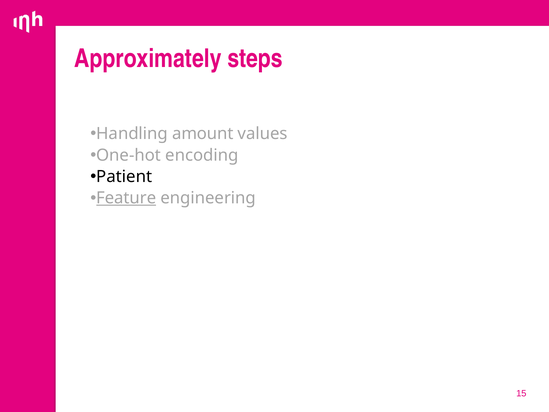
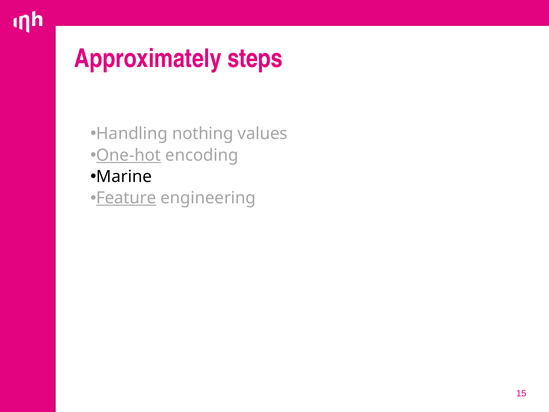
amount: amount -> nothing
One-hot underline: none -> present
Patient: Patient -> Marine
